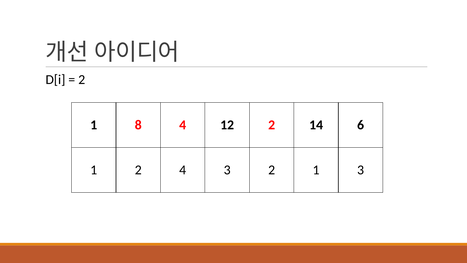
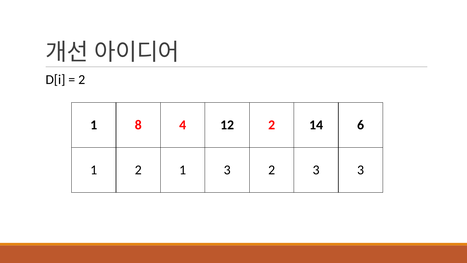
1 2 4: 4 -> 1
3 2 1: 1 -> 3
